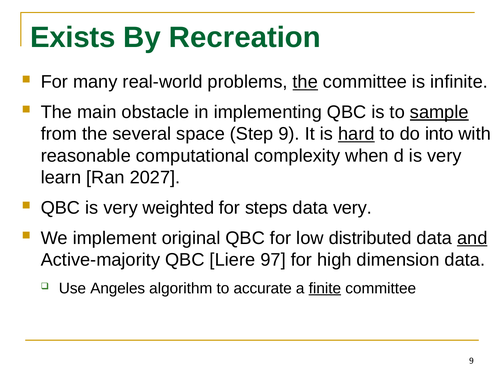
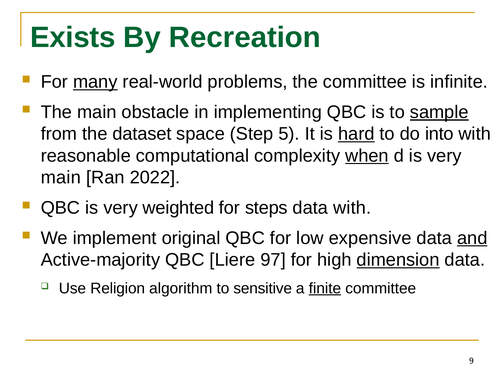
many underline: none -> present
the at (305, 82) underline: present -> none
several: several -> dataset
Step 9: 9 -> 5
when underline: none -> present
learn at (61, 178): learn -> main
2027: 2027 -> 2022
data very: very -> with
distributed: distributed -> expensive
dimension underline: none -> present
Angeles: Angeles -> Religion
accurate: accurate -> sensitive
